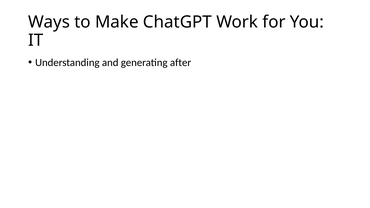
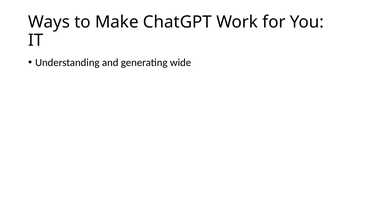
after: after -> wide
